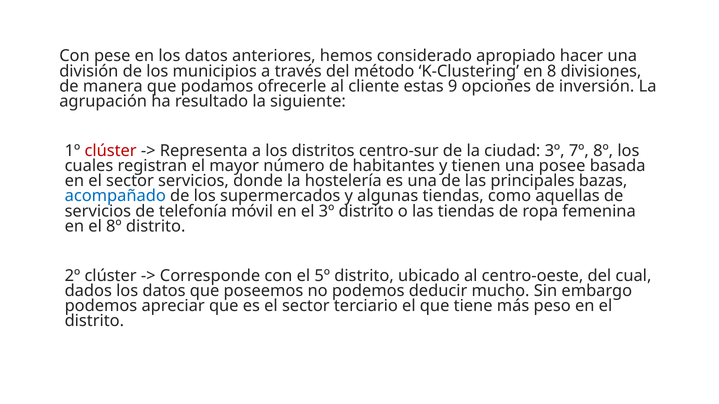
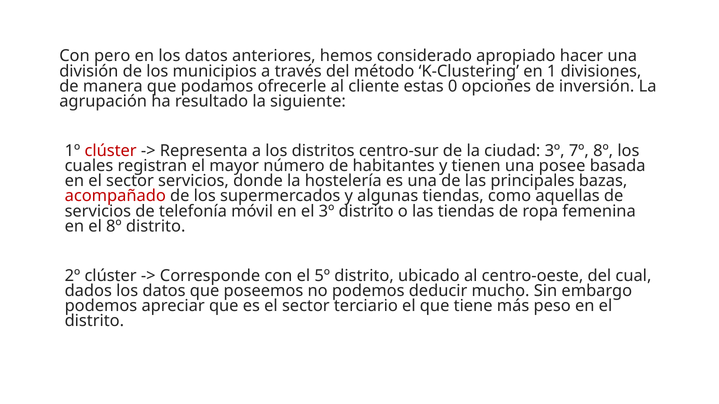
pese: pese -> pero
8: 8 -> 1
9: 9 -> 0
acompañado colour: blue -> red
